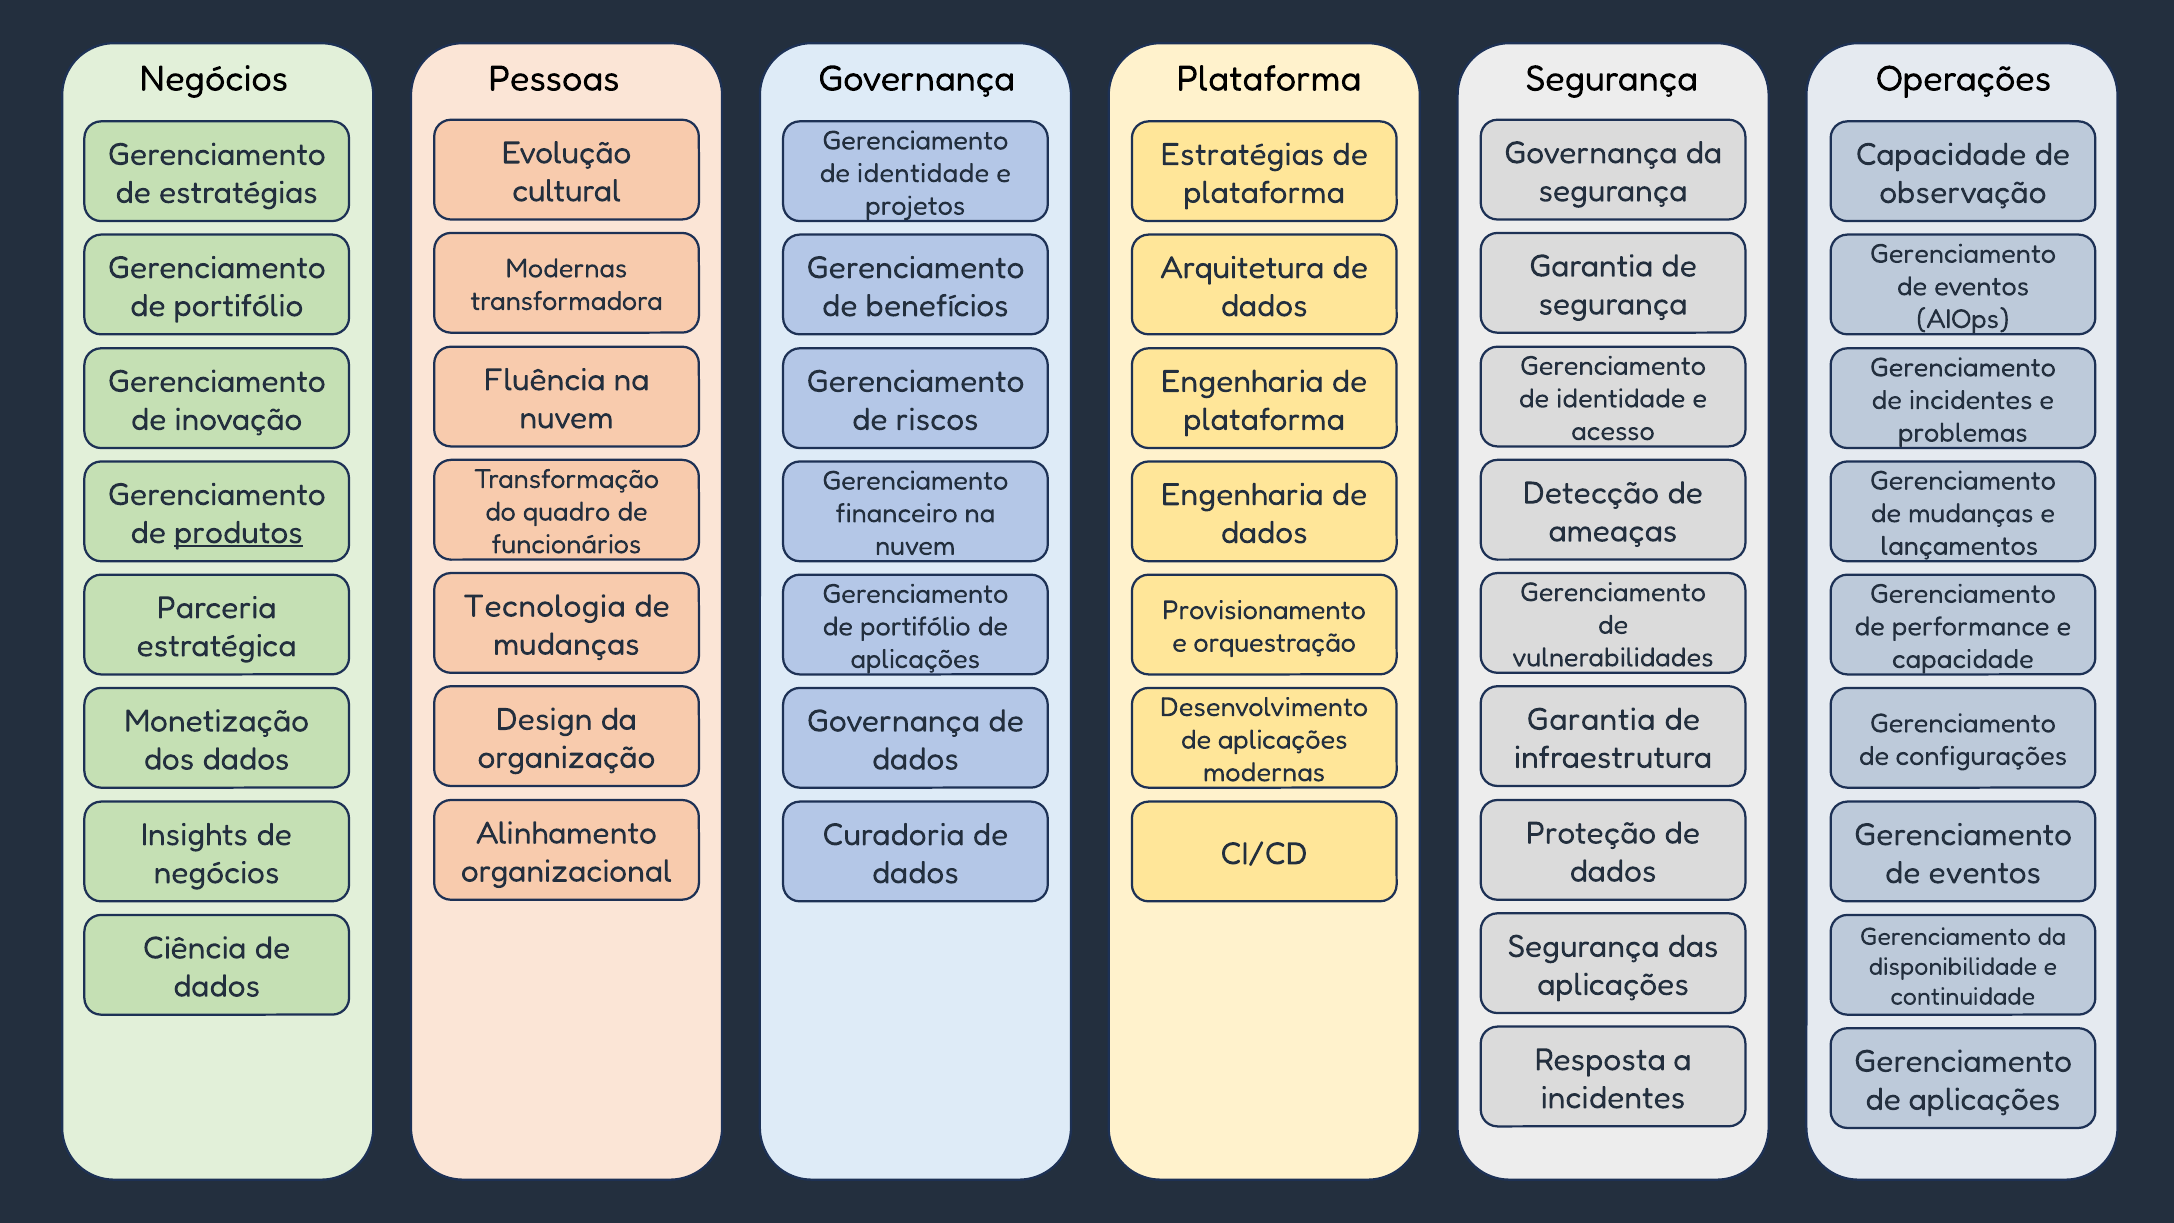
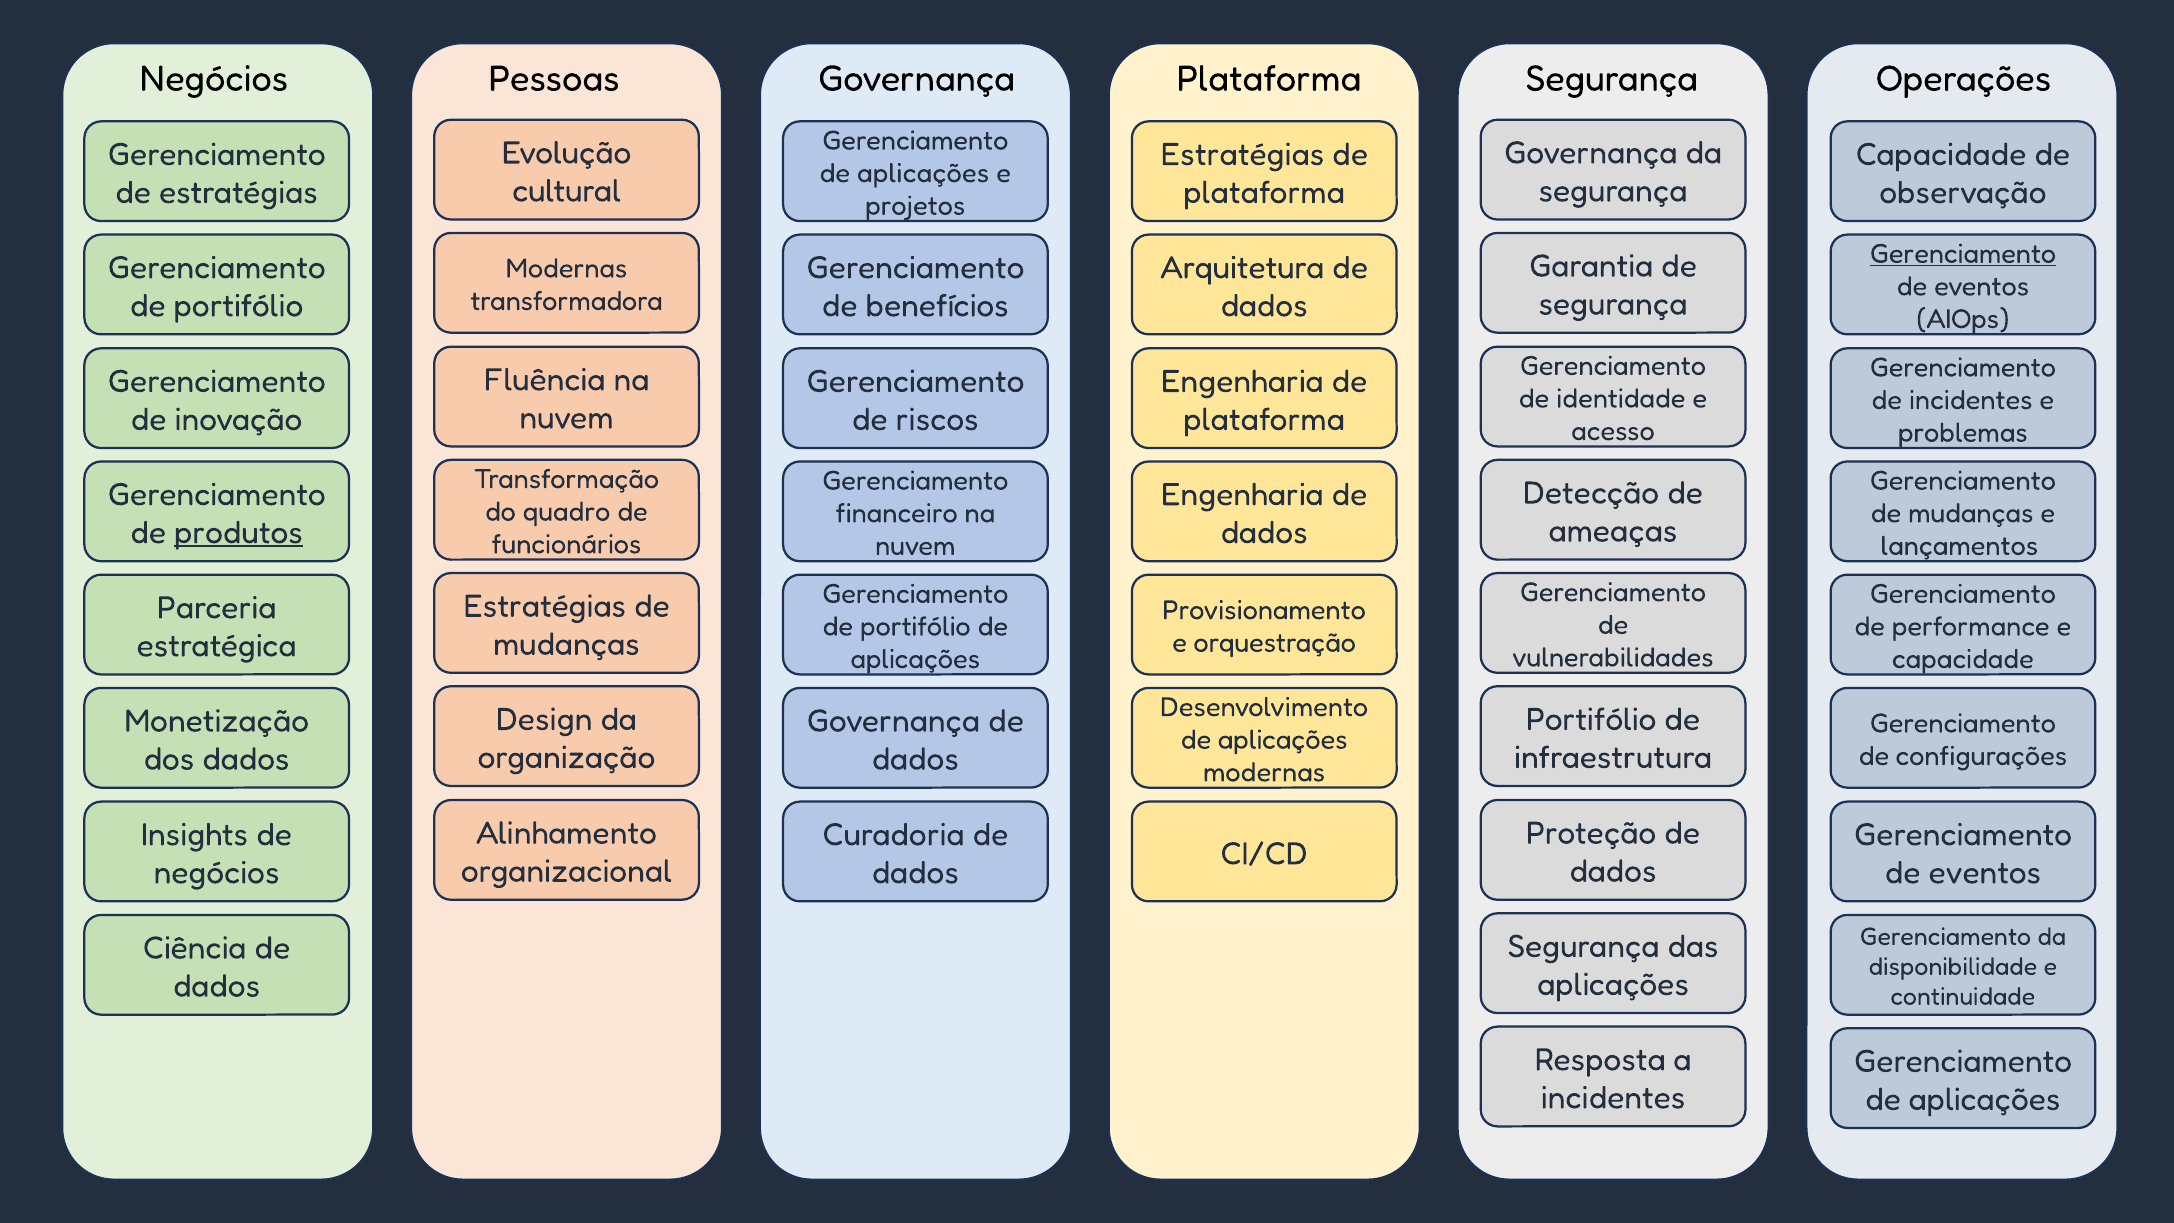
identidade at (923, 173): identidade -> aplicações
Gerenciamento at (1963, 254) underline: none -> present
Tecnologia at (544, 606): Tecnologia -> Estratégias
Garantia at (1591, 719): Garantia -> Portifólio
